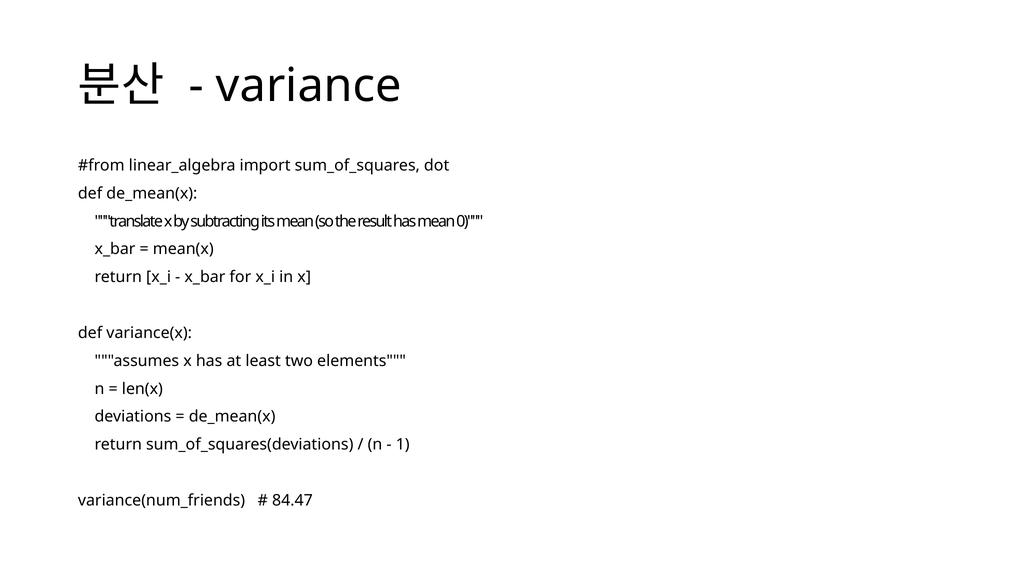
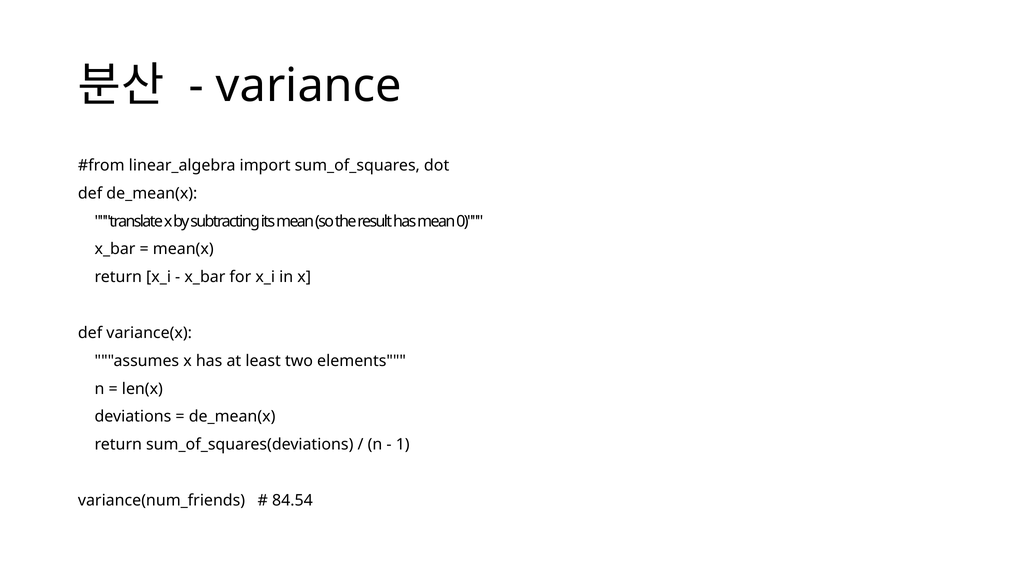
84.47: 84.47 -> 84.54
